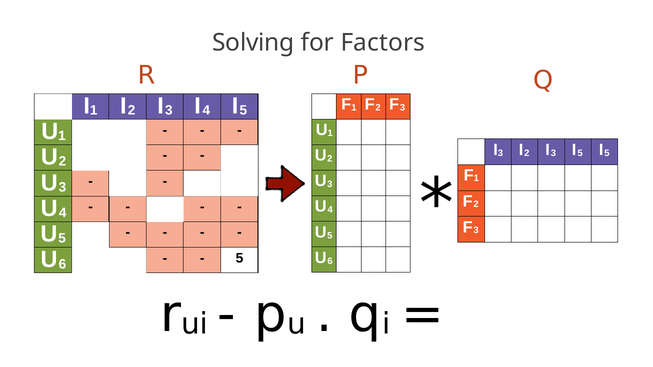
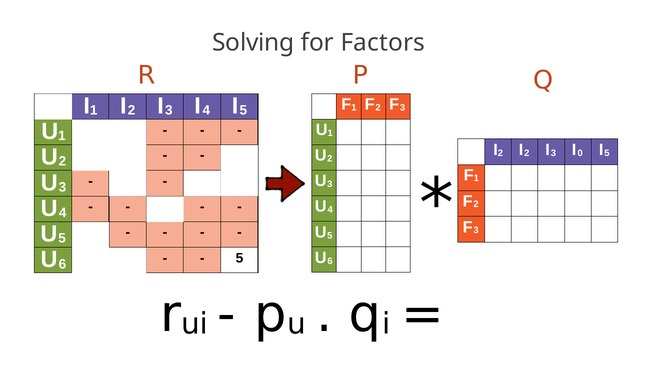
3 at (500, 153): 3 -> 2
5 at (580, 153): 5 -> 0
